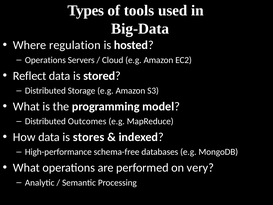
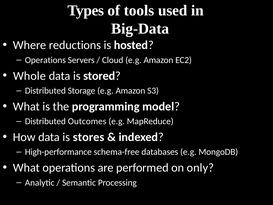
regulation: regulation -> reductions
Reflect: Reflect -> Whole
very: very -> only
